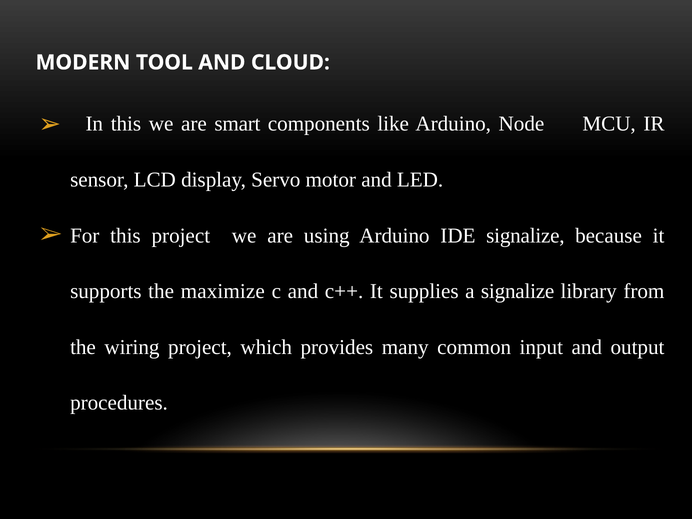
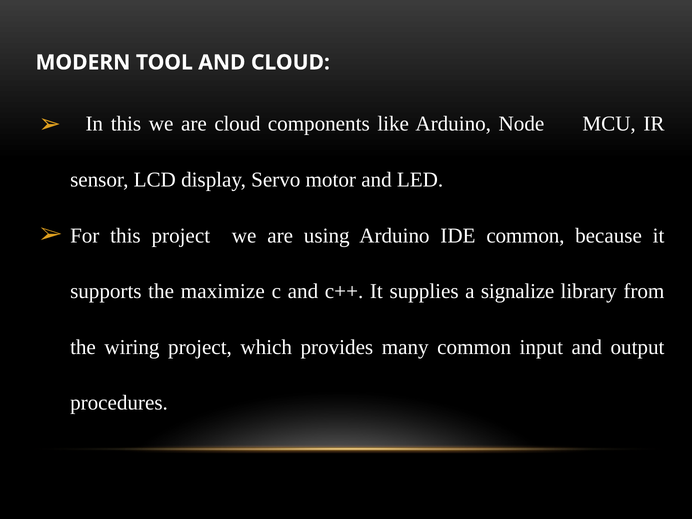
are smart: smart -> cloud
IDE signalize: signalize -> common
